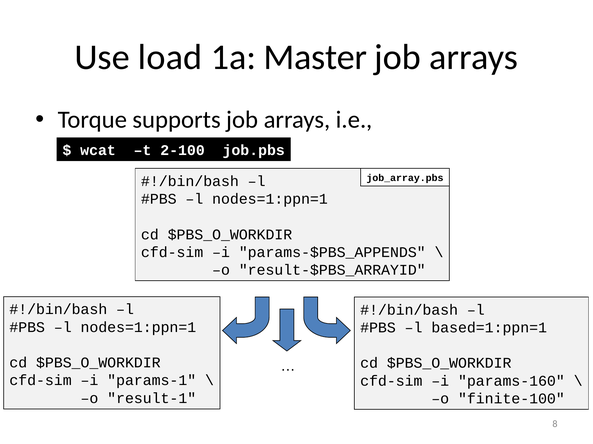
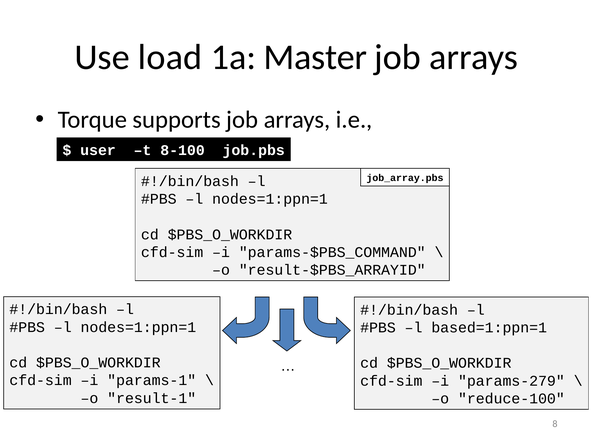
wcat: wcat -> user
2-100: 2-100 -> 8-100
params-$PBS_APPENDS: params-$PBS_APPENDS -> params-$PBS_COMMAND
params-160: params-160 -> params-279
finite-100: finite-100 -> reduce-100
